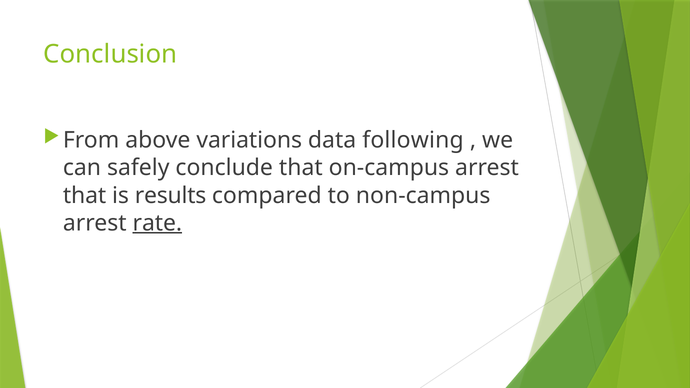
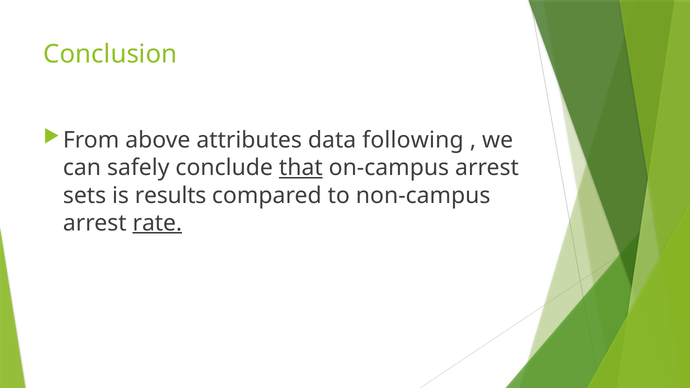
variations: variations -> attributes
that at (301, 168) underline: none -> present
that at (85, 195): that -> sets
